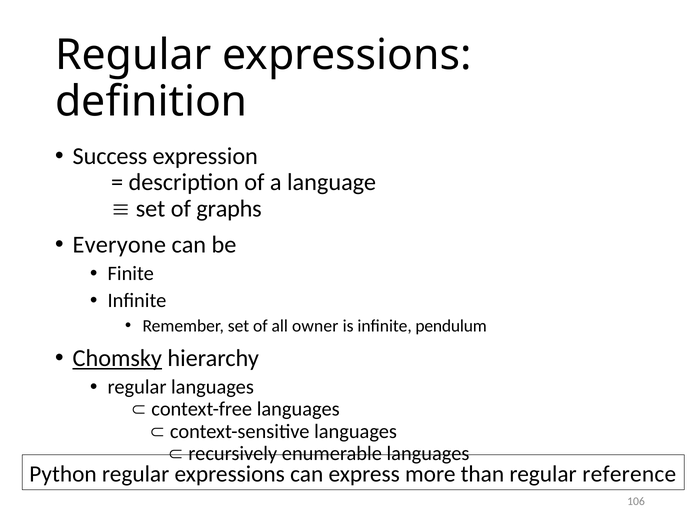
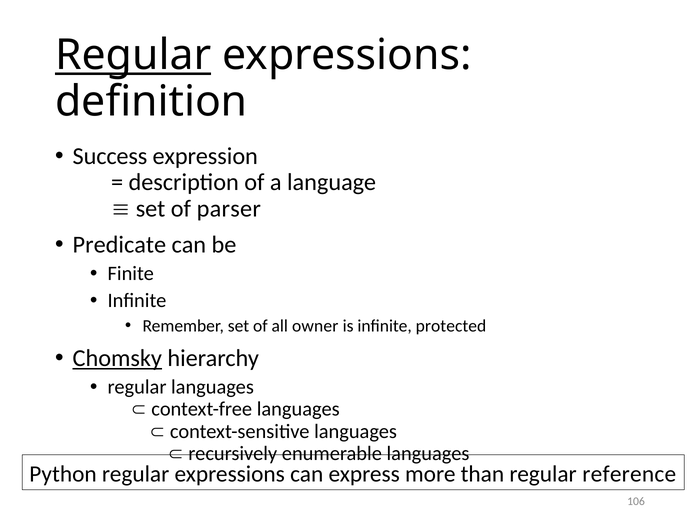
Regular at (133, 55) underline: none -> present
graphs: graphs -> parser
Everyone: Everyone -> Predicate
pendulum: pendulum -> protected
